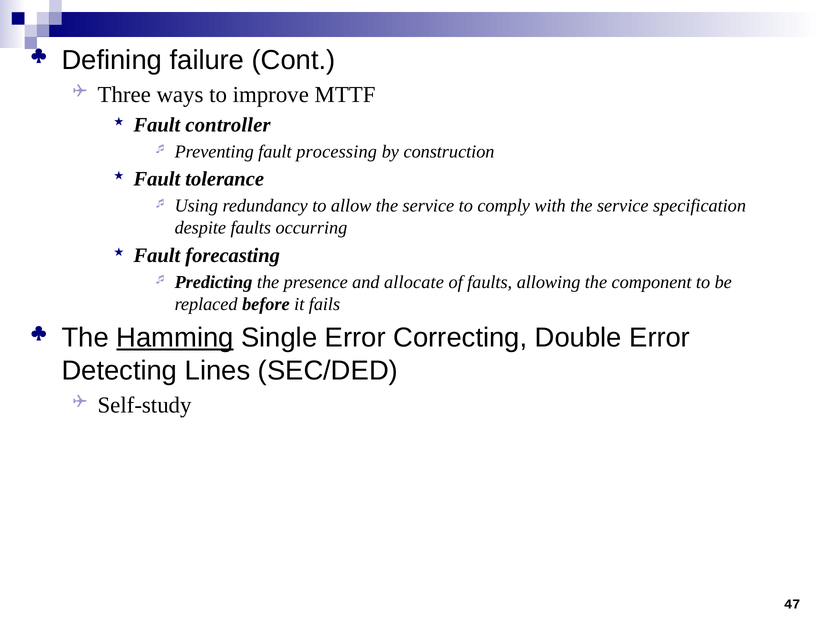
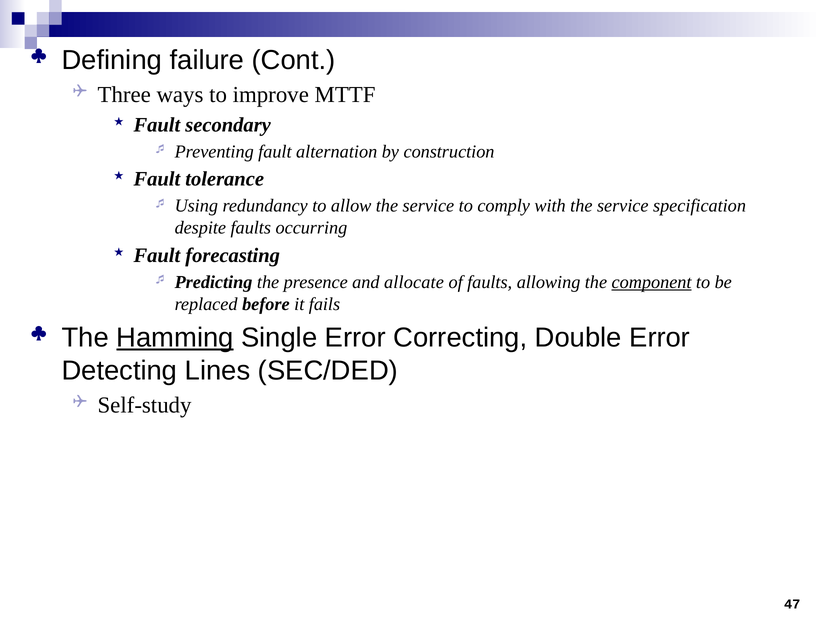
controller: controller -> secondary
processing: processing -> alternation
component underline: none -> present
